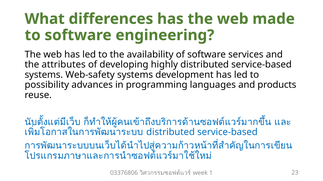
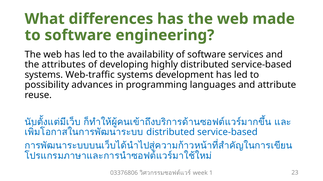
Web-safety: Web-safety -> Web-traffic
products: products -> attribute
